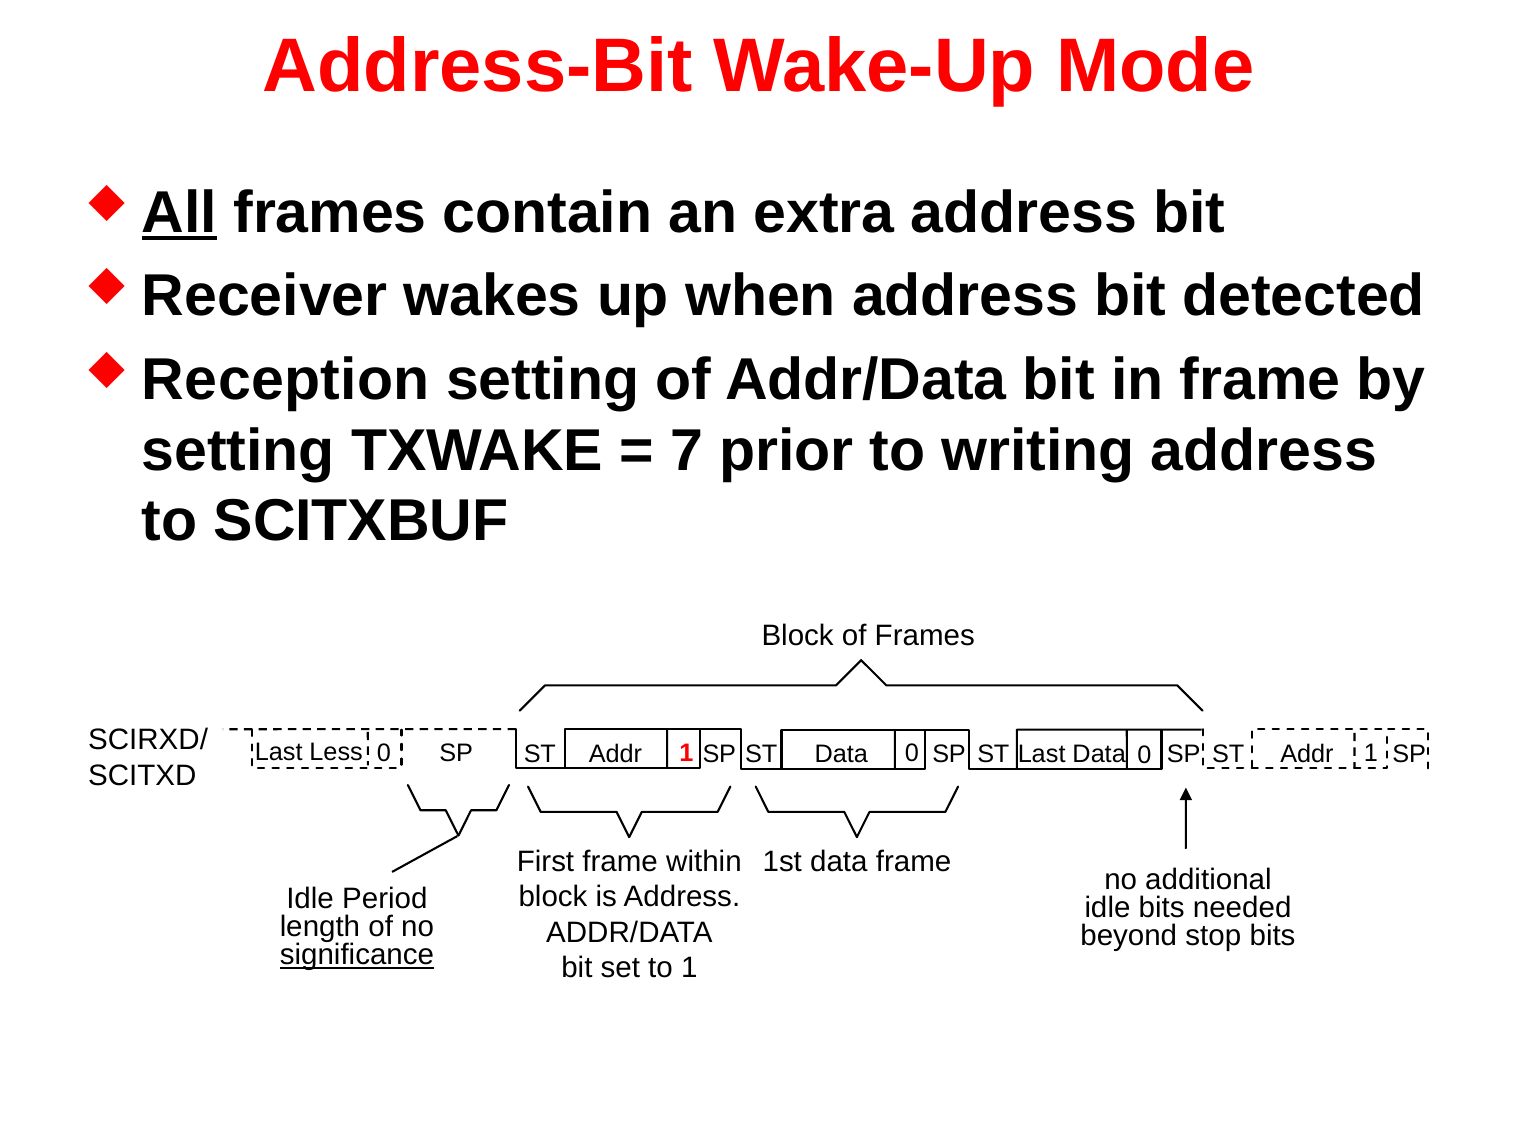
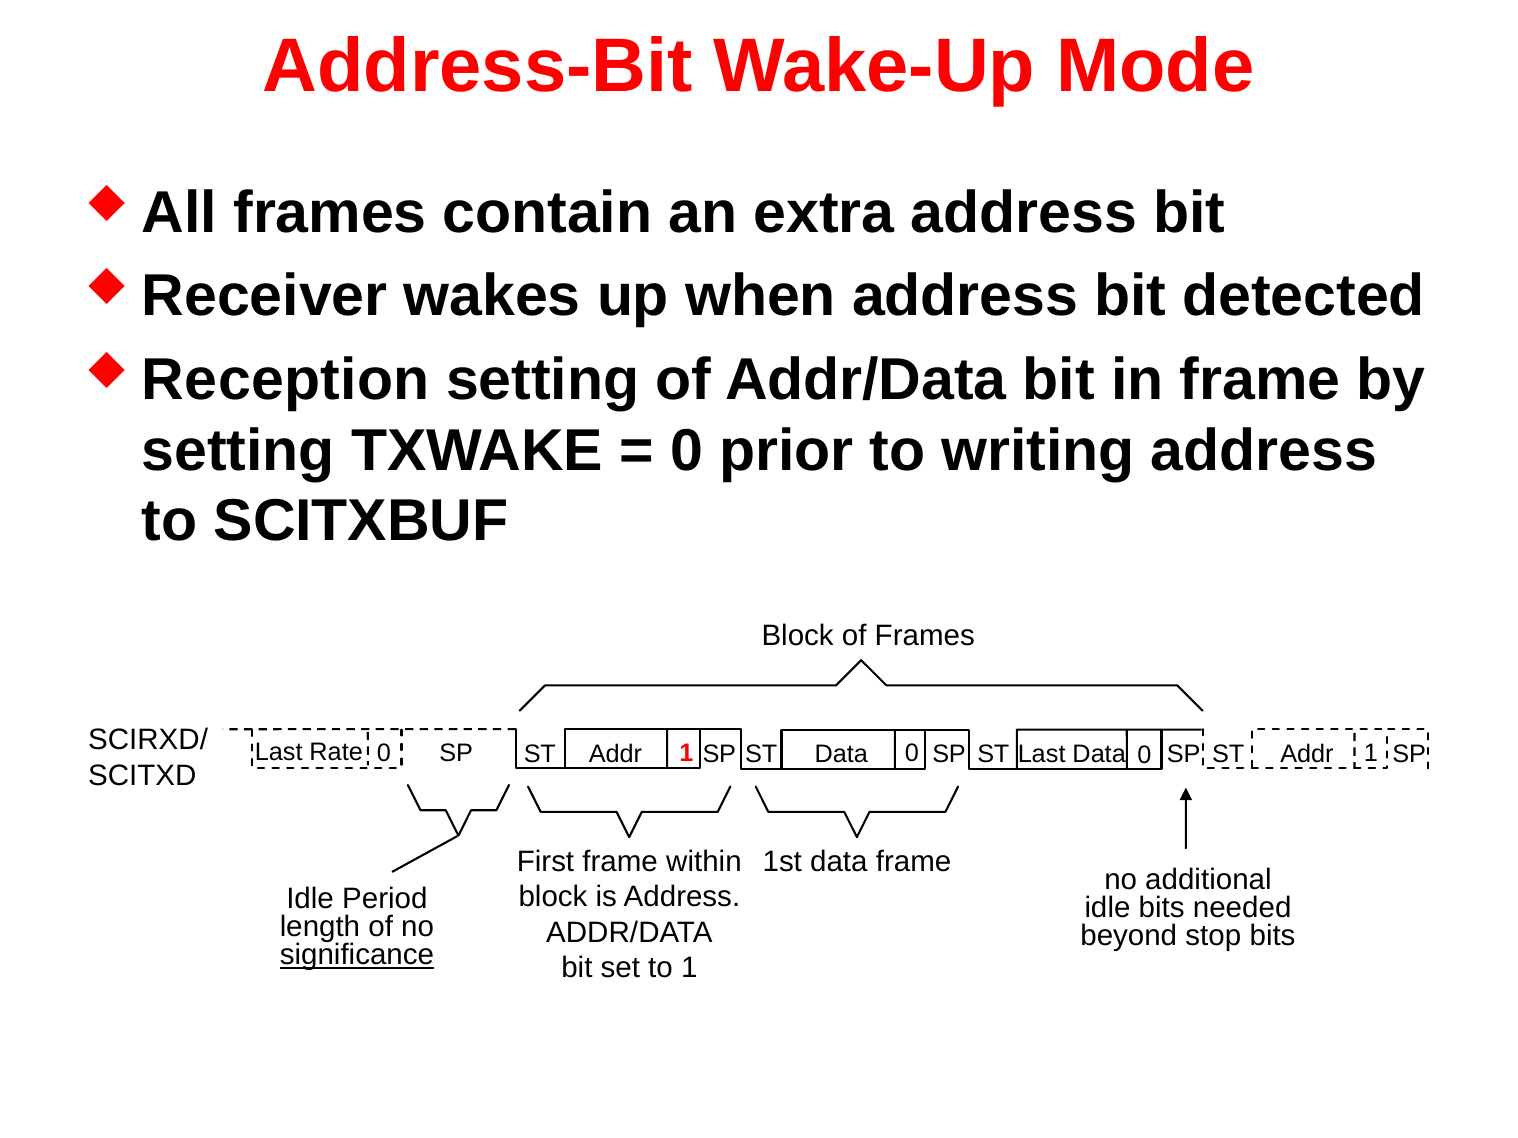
All underline: present -> none
7 at (687, 451): 7 -> 0
Less: Less -> Rate
